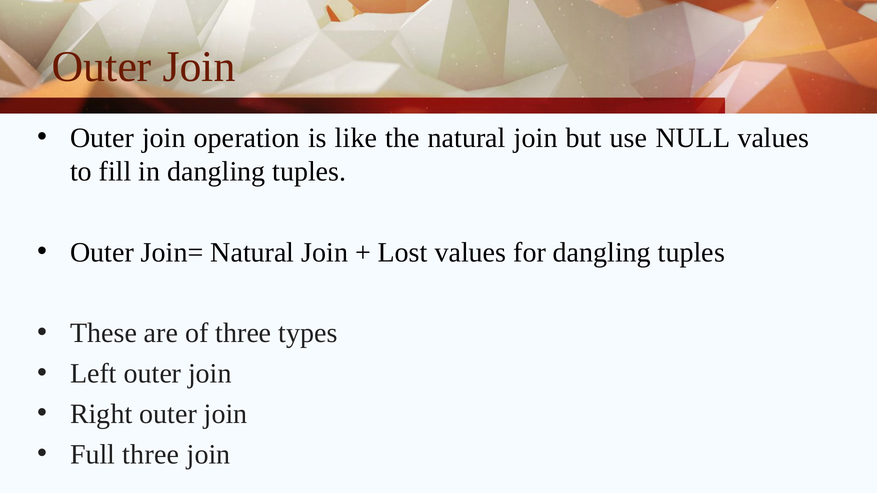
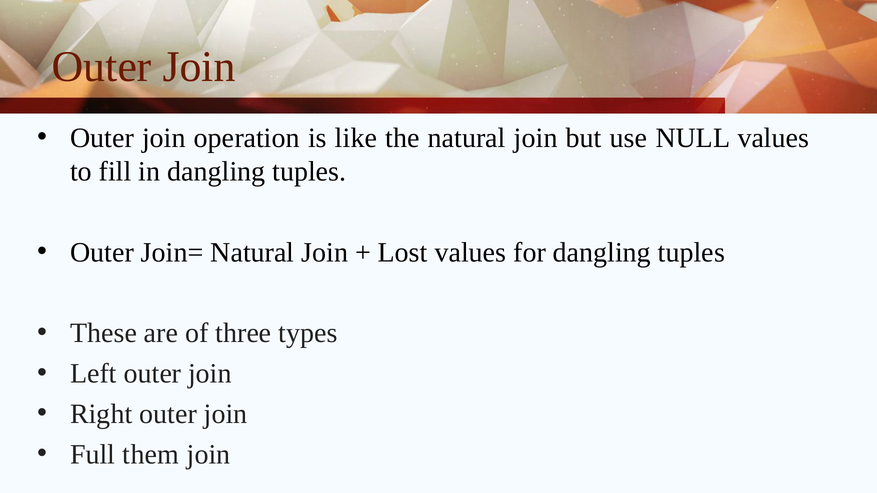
Full three: three -> them
